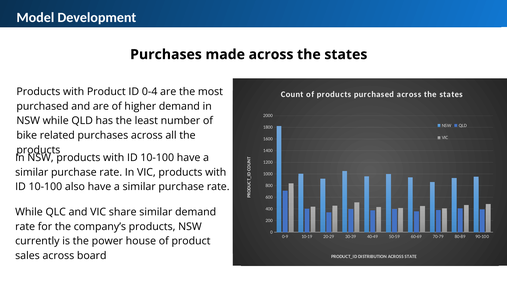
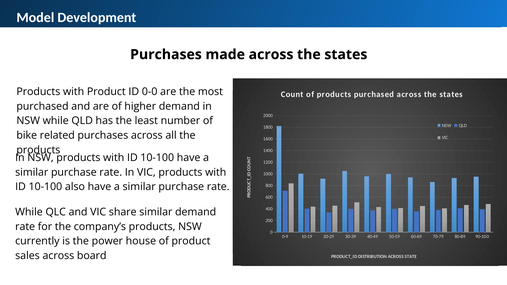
0-4: 0-4 -> 0-0
